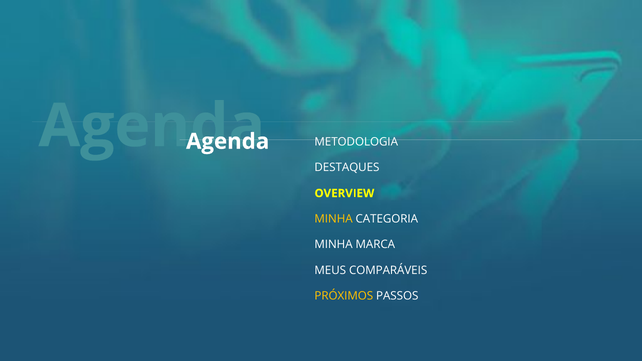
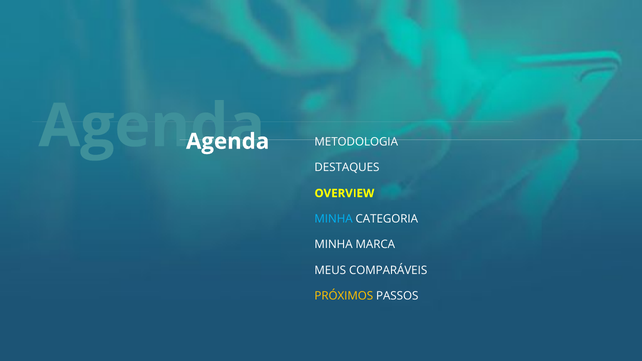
MINHA at (334, 219) colour: yellow -> light blue
